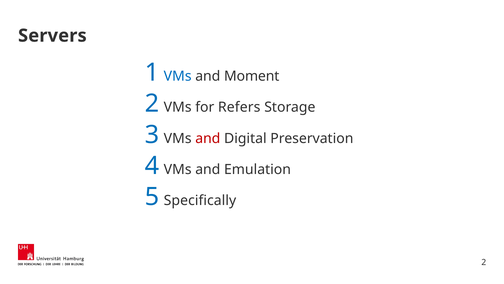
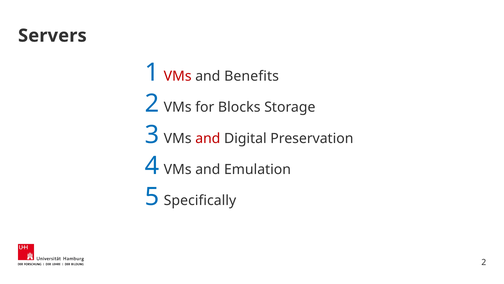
VMs at (178, 76) colour: blue -> red
Moment: Moment -> Benefits
Refers: Refers -> Blocks
